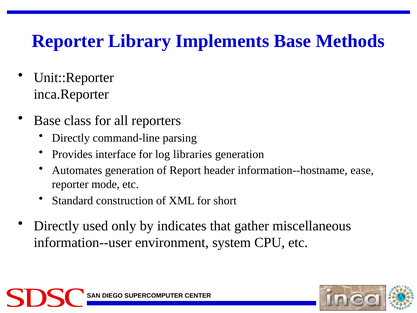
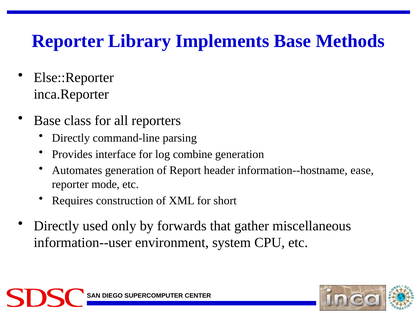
Unit::Reporter: Unit::Reporter -> Else::Reporter
libraries: libraries -> combine
Standard: Standard -> Requires
indicates: indicates -> forwards
